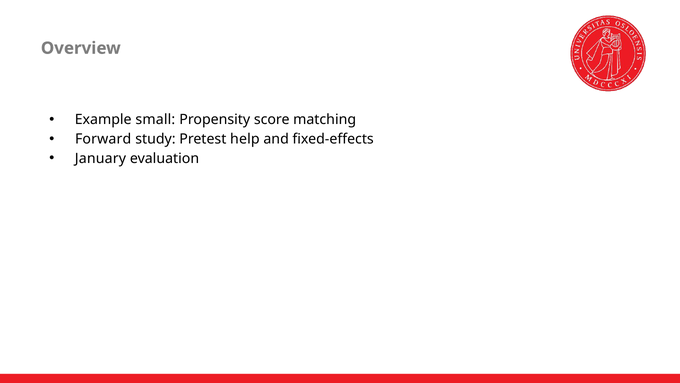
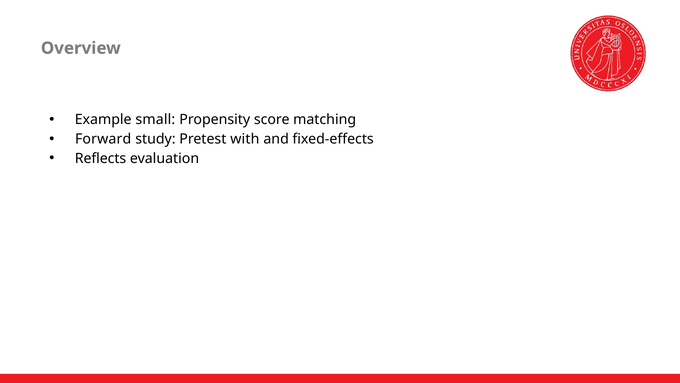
help: help -> with
January: January -> Reflects
